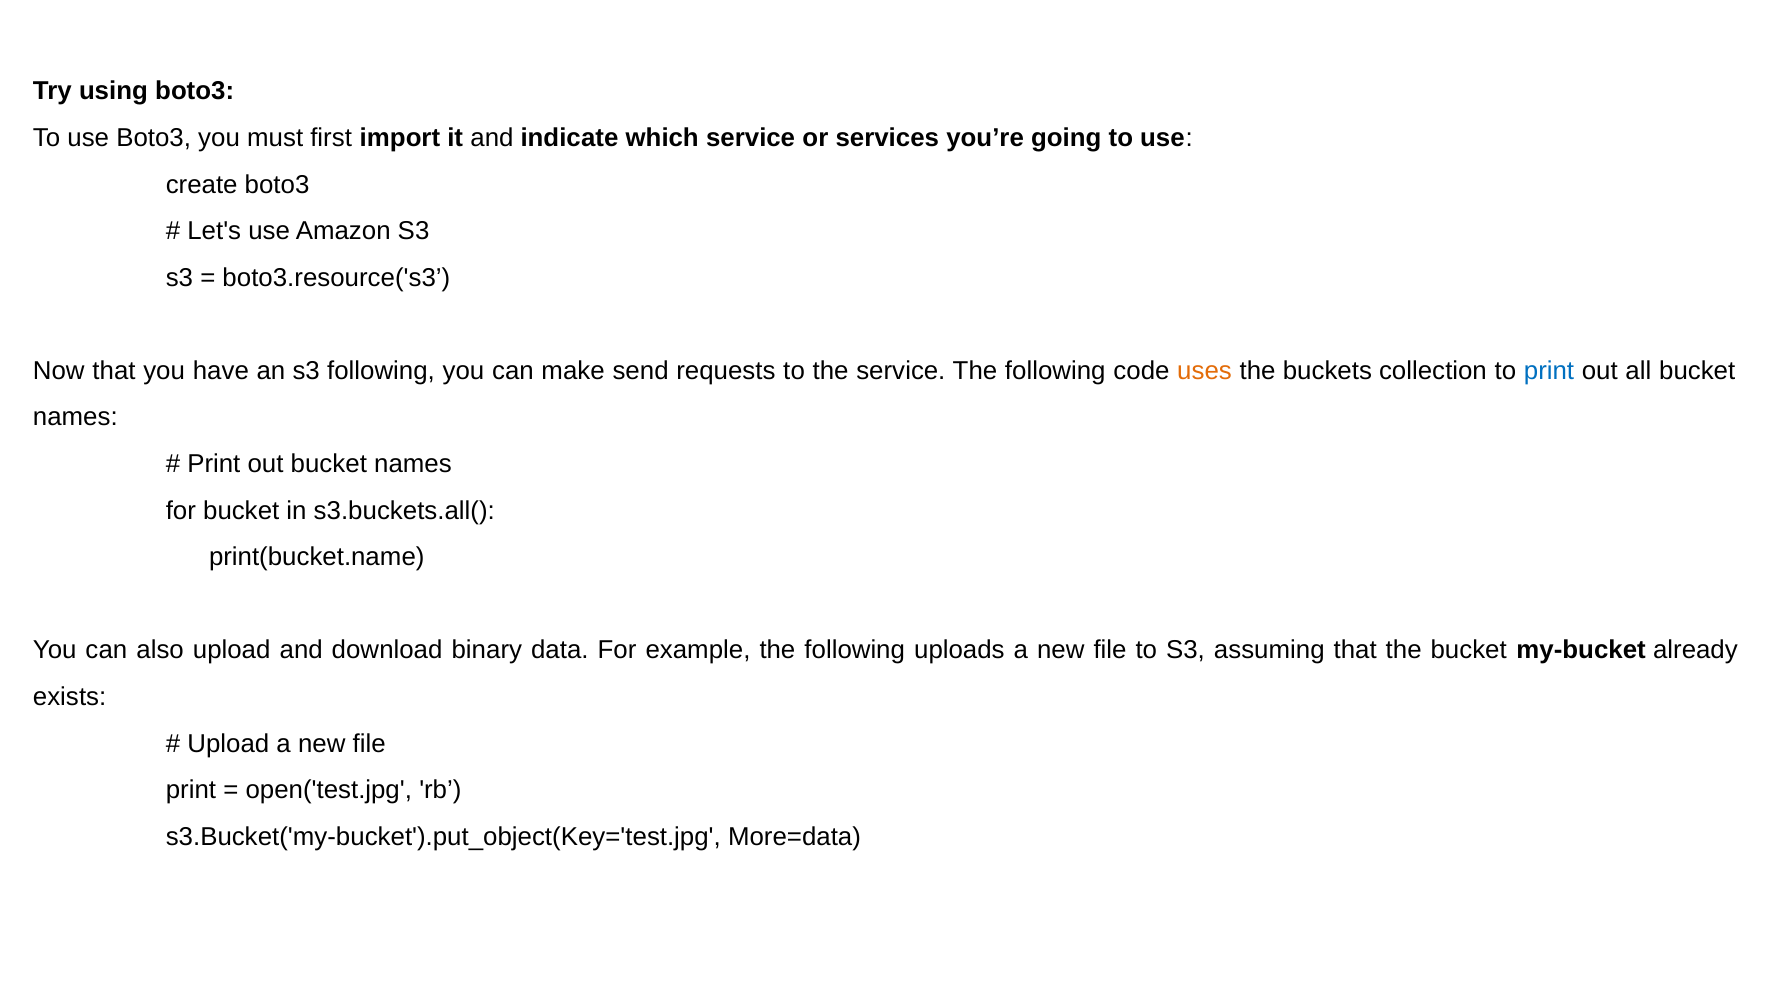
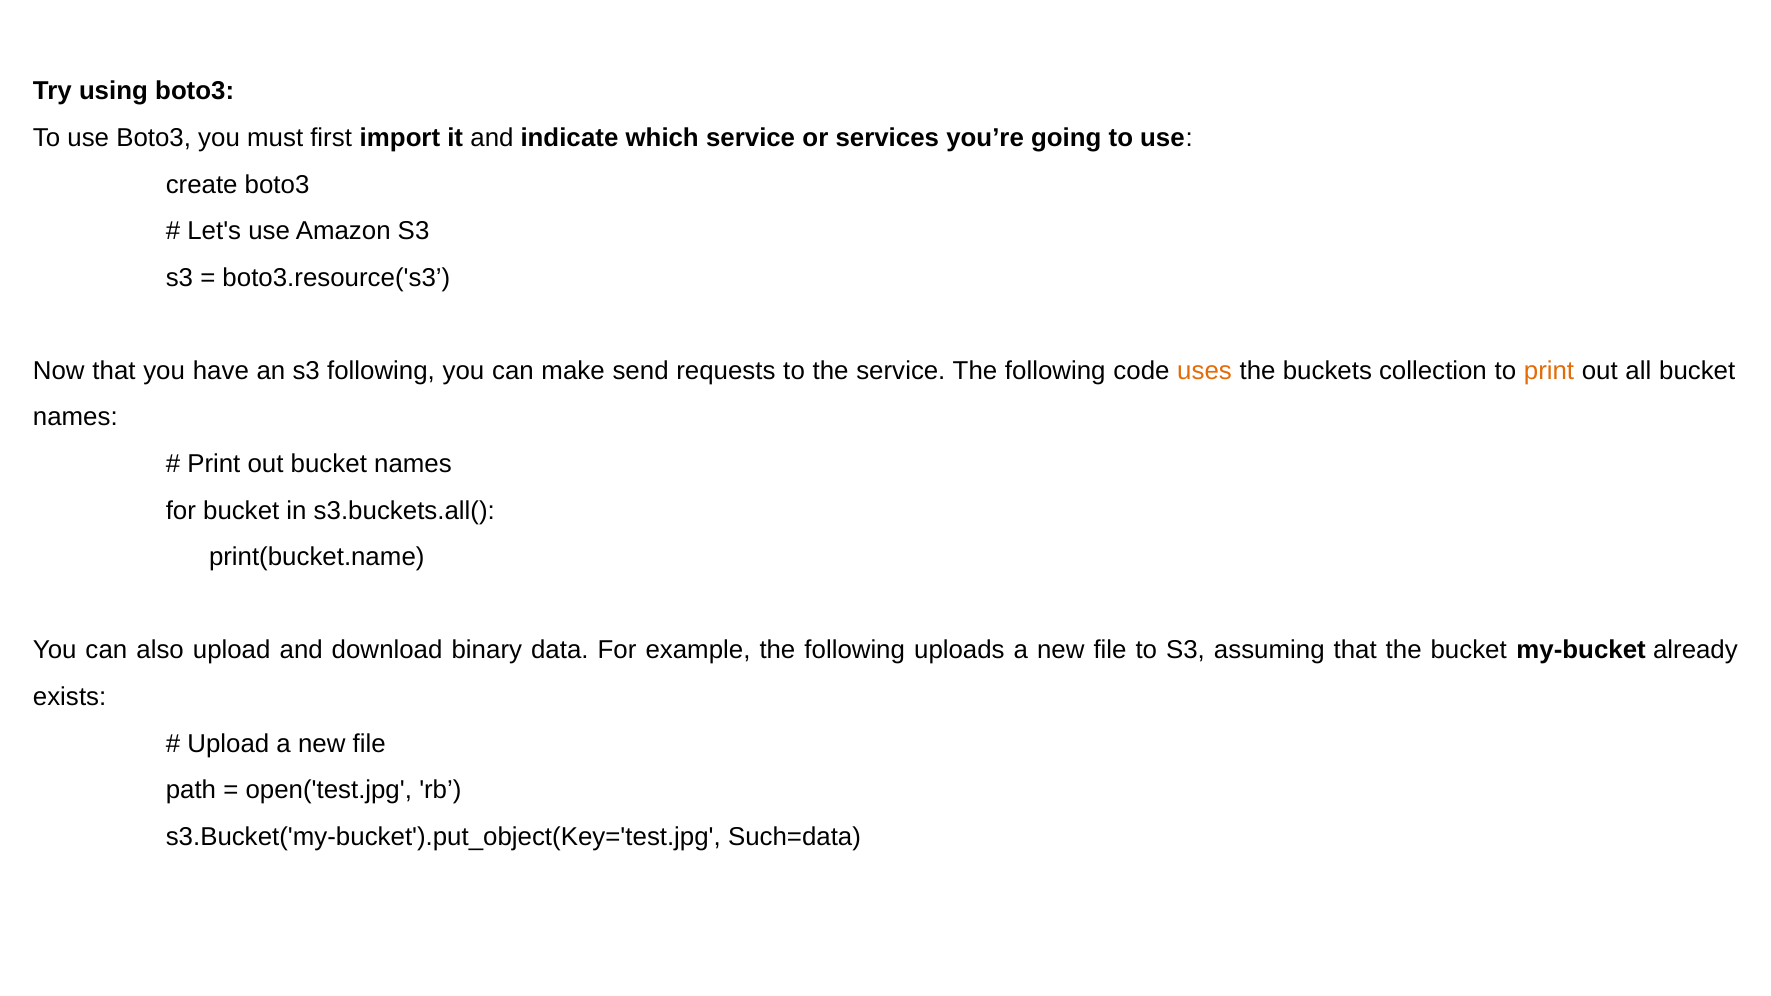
print at (1549, 371) colour: blue -> orange
print at (191, 790): print -> path
More=data: More=data -> Such=data
